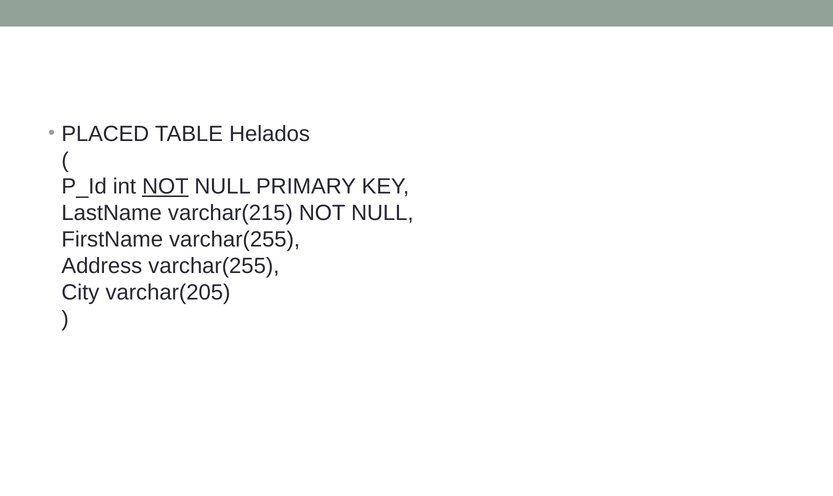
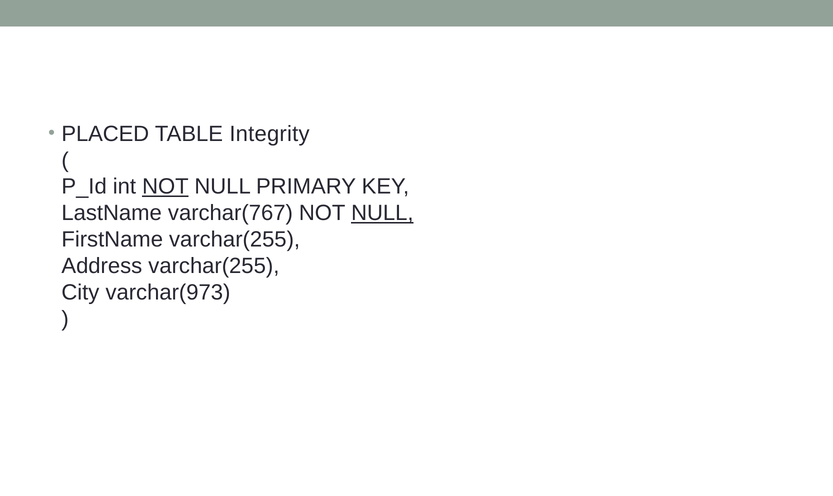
Helados: Helados -> Integrity
varchar(215: varchar(215 -> varchar(767
NULL at (382, 213) underline: none -> present
varchar(205: varchar(205 -> varchar(973
